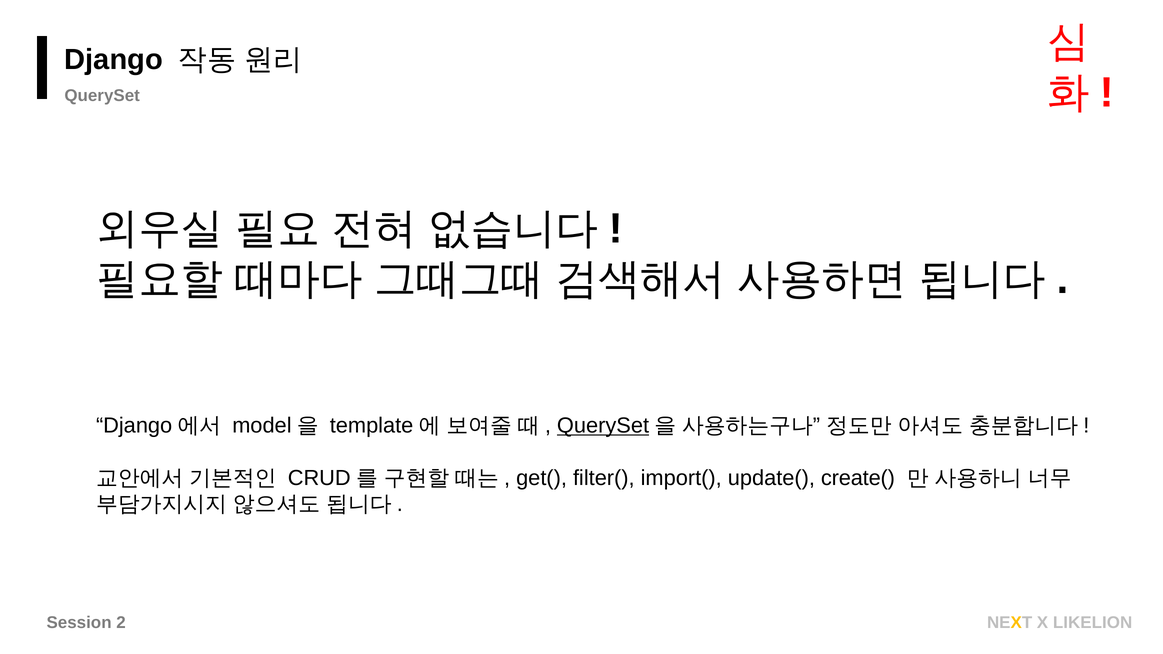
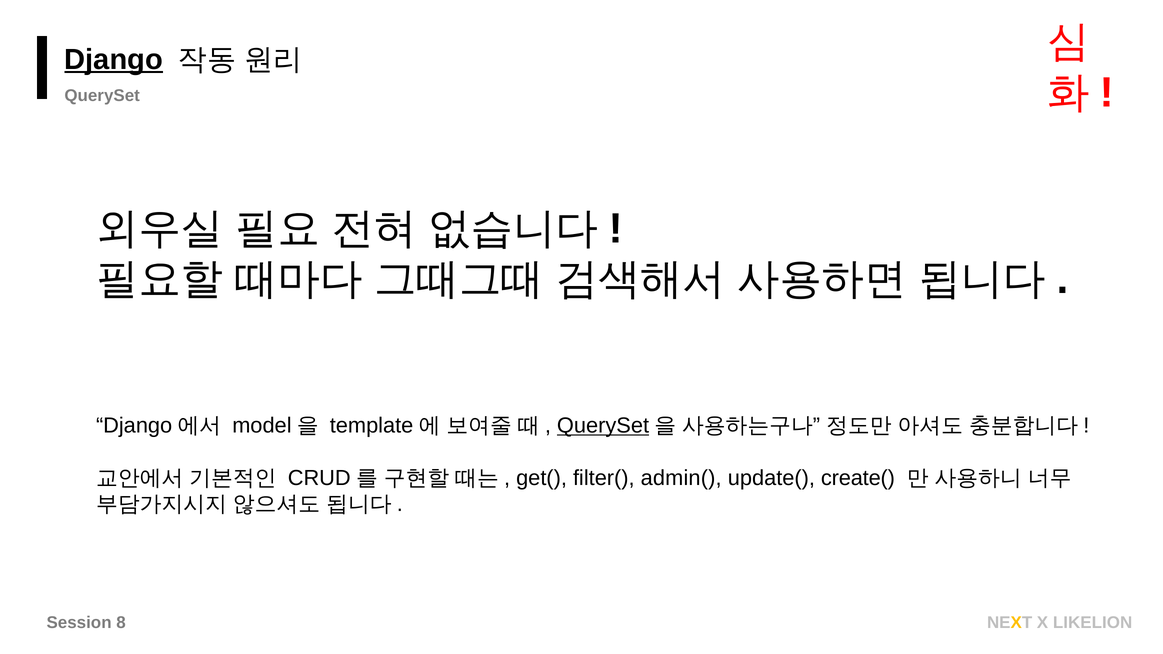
Django at (114, 60) underline: none -> present
import(: import( -> admin(
2: 2 -> 8
